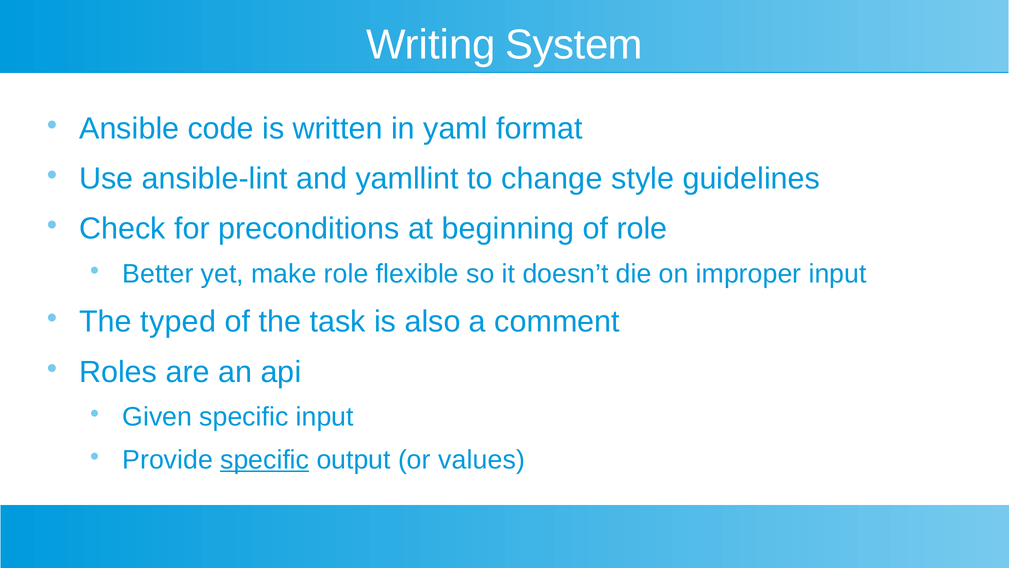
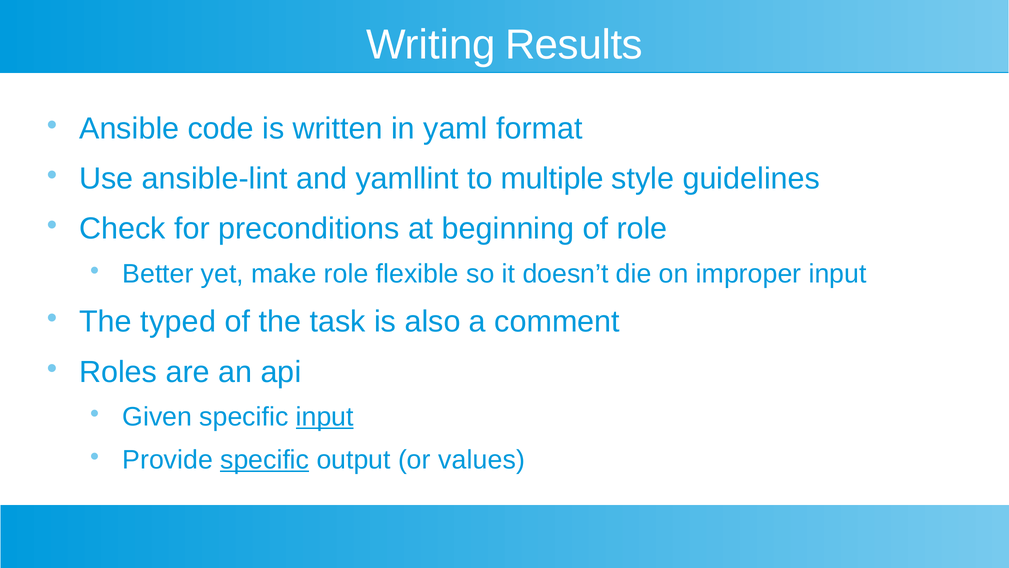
System: System -> Results
change: change -> multiple
input at (325, 417) underline: none -> present
